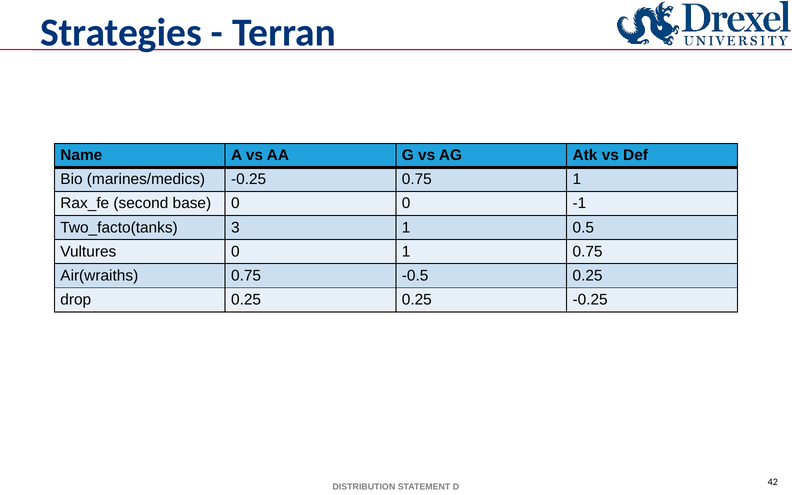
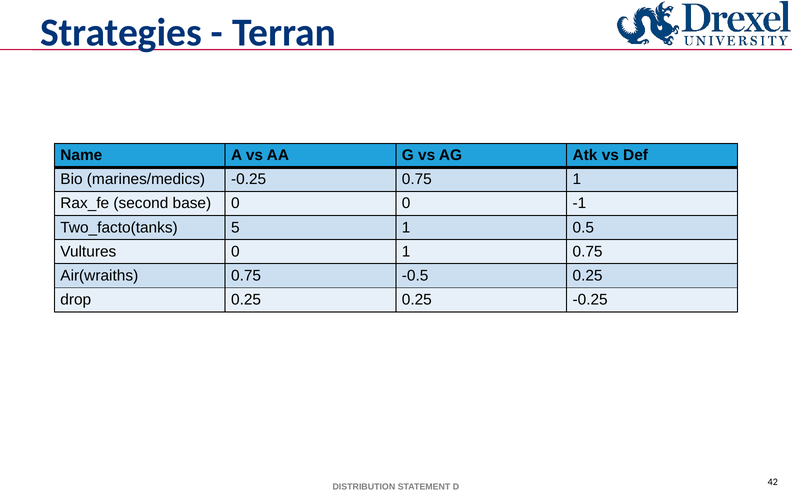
3: 3 -> 5
